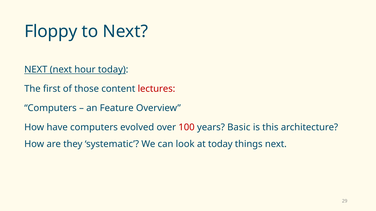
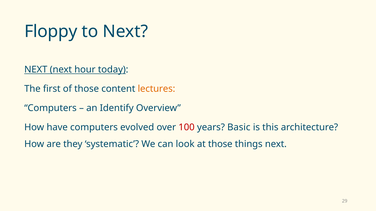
lectures colour: red -> orange
Feature: Feature -> Identify
at today: today -> those
